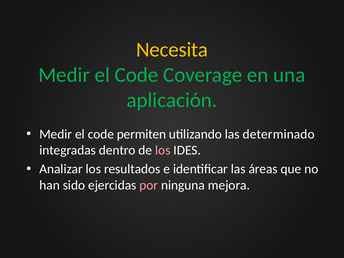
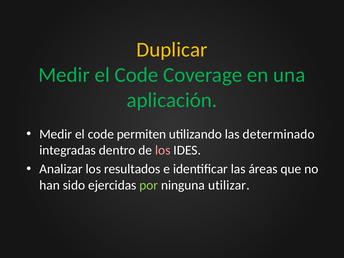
Necesita: Necesita -> Duplicar
por colour: pink -> light green
mejora: mejora -> utilizar
